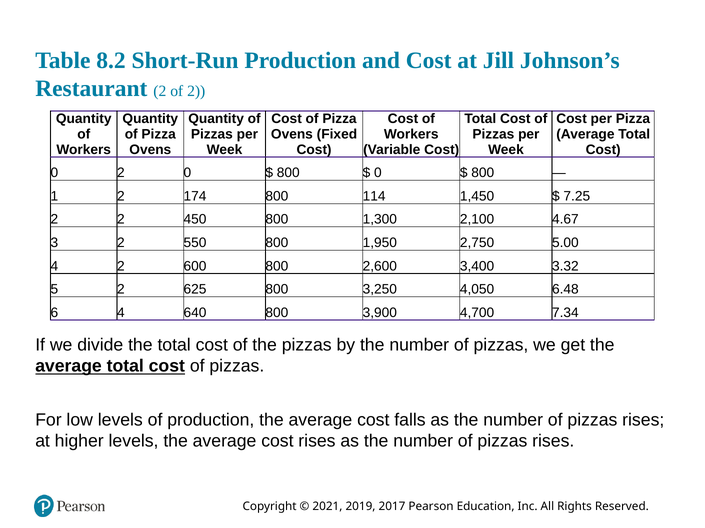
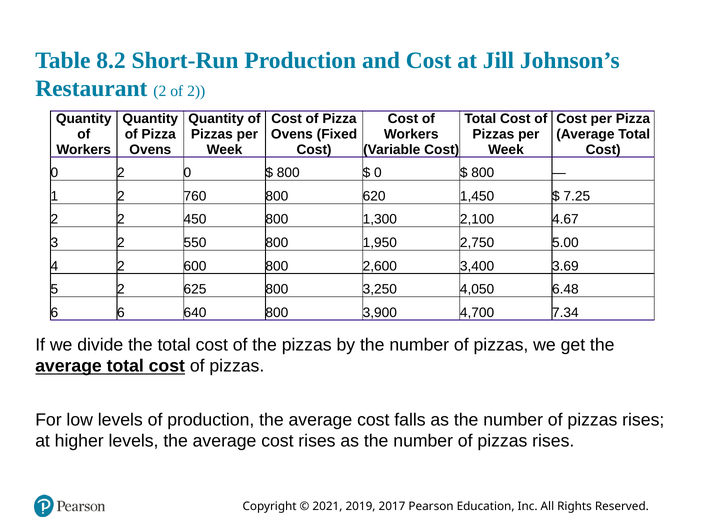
174: 174 -> 760
114: 114 -> 620
3.32: 3.32 -> 3.69
6 4: 4 -> 6
